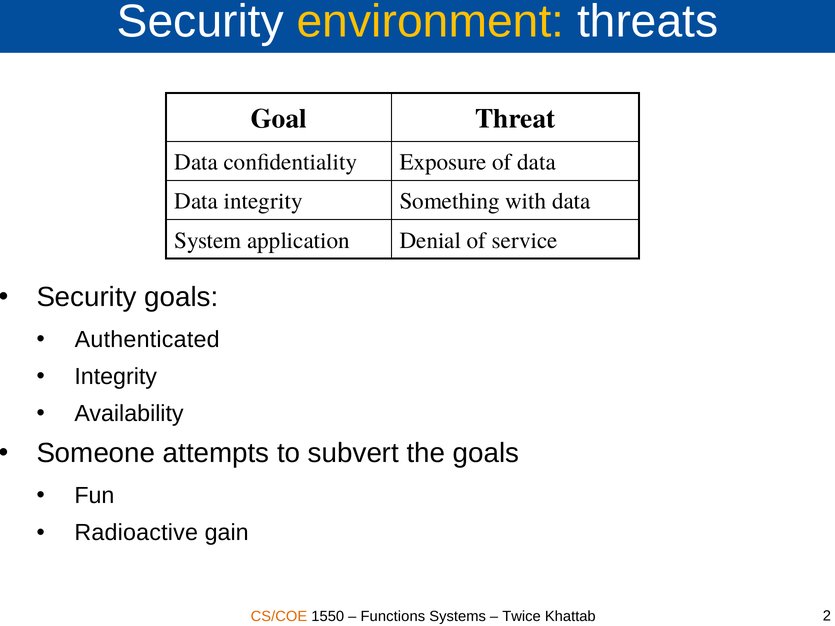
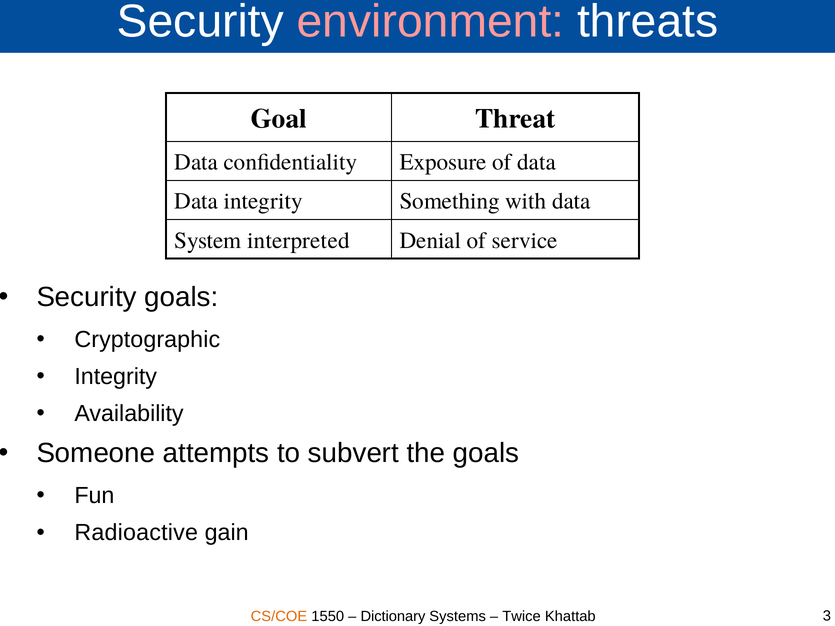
environment colour: yellow -> pink
application: application -> interpreted
Authenticated: Authenticated -> Cryptographic
Functions: Functions -> Dictionary
2: 2 -> 3
